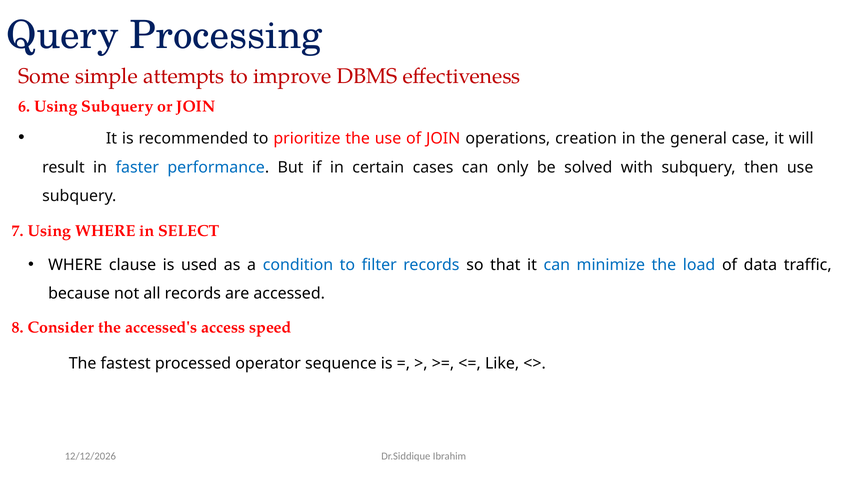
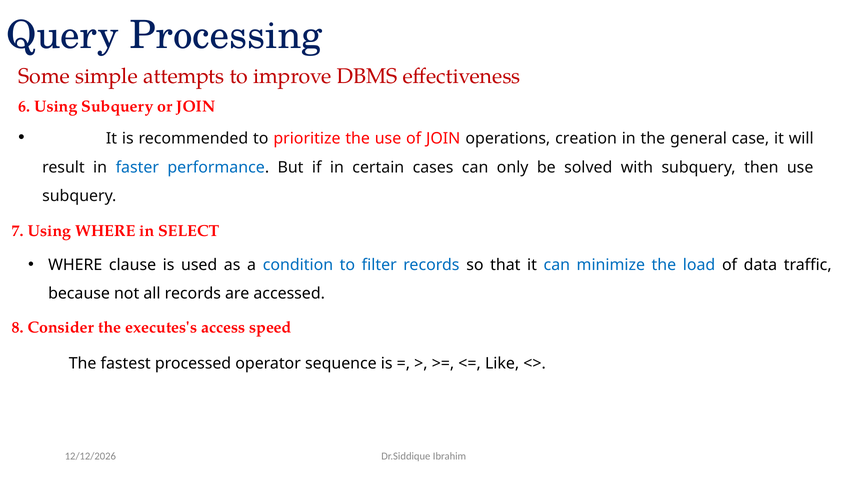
accessed's: accessed's -> executes's
